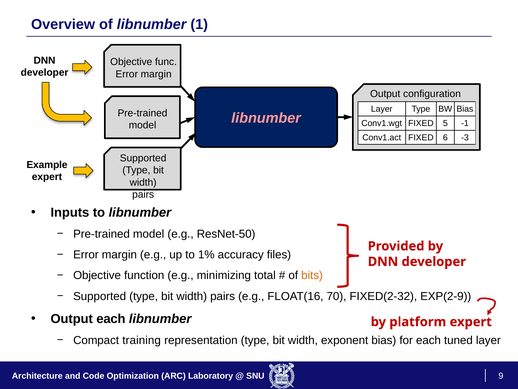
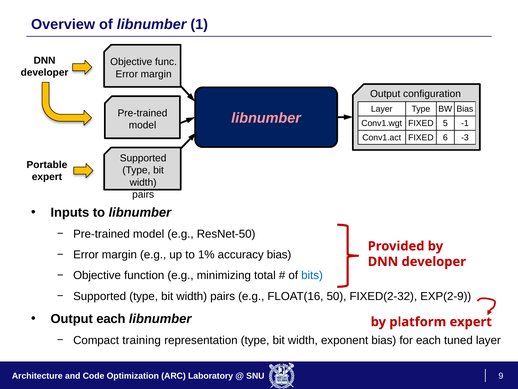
Example: Example -> Portable
accuracy files: files -> bias
bits colour: orange -> blue
70: 70 -> 50
